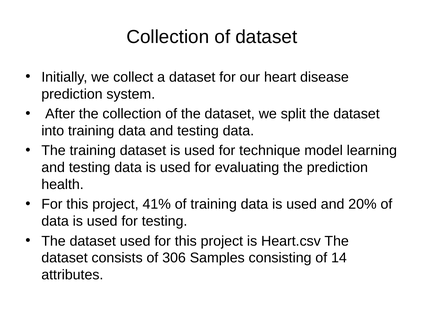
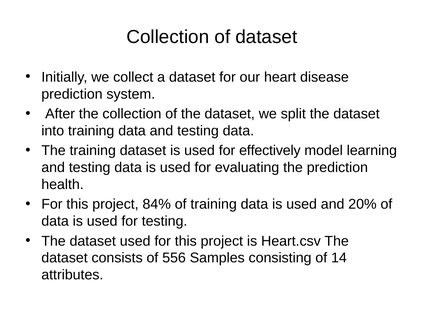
technique: technique -> effectively
41%: 41% -> 84%
306: 306 -> 556
